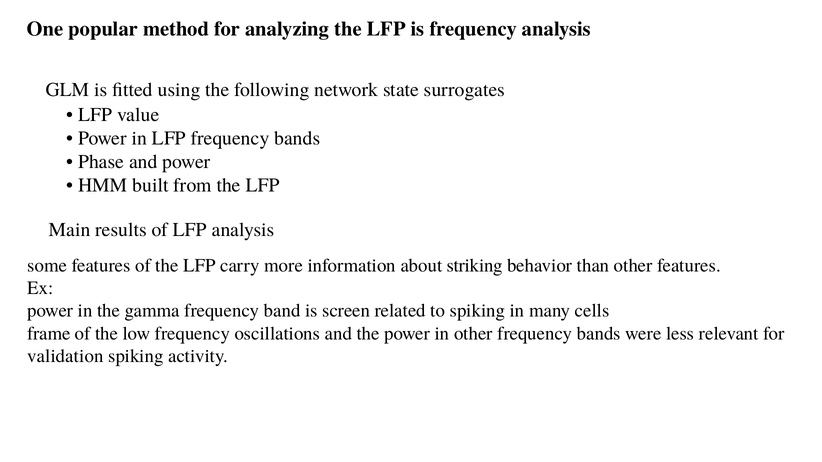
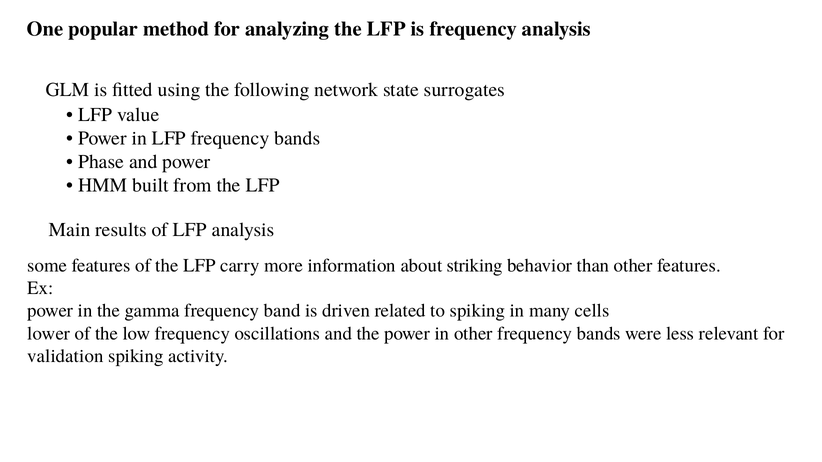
screen: screen -> driven
frame: frame -> lower
